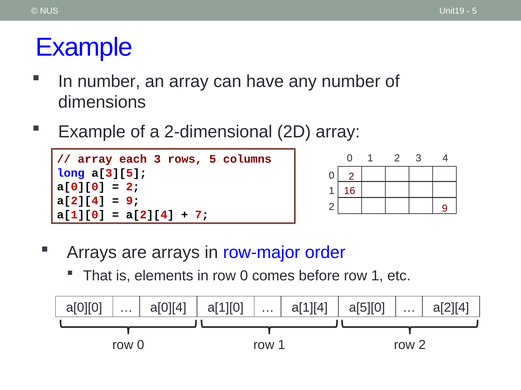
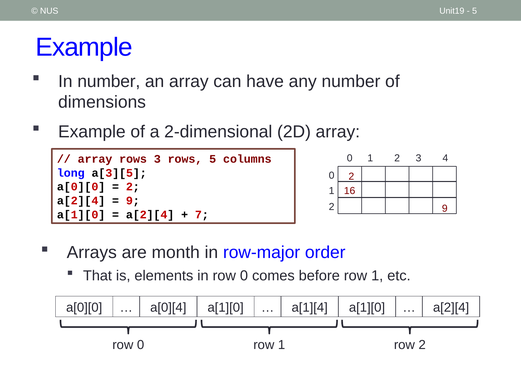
array each: each -> rows
are arrays: arrays -> month
a[1][4 a[5][0: a[5][0 -> a[1][0
